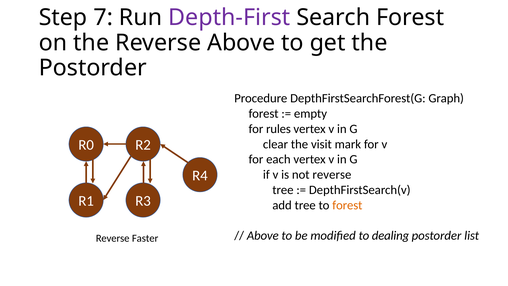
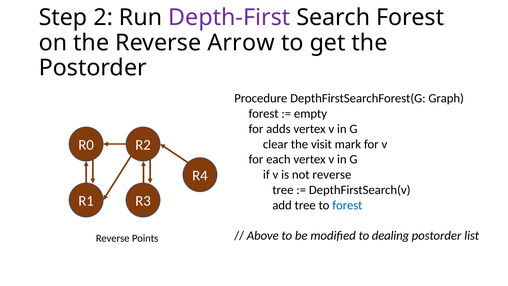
7: 7 -> 2
Reverse Above: Above -> Arrow
rules: rules -> adds
forest at (347, 205) colour: orange -> blue
Faster: Faster -> Points
